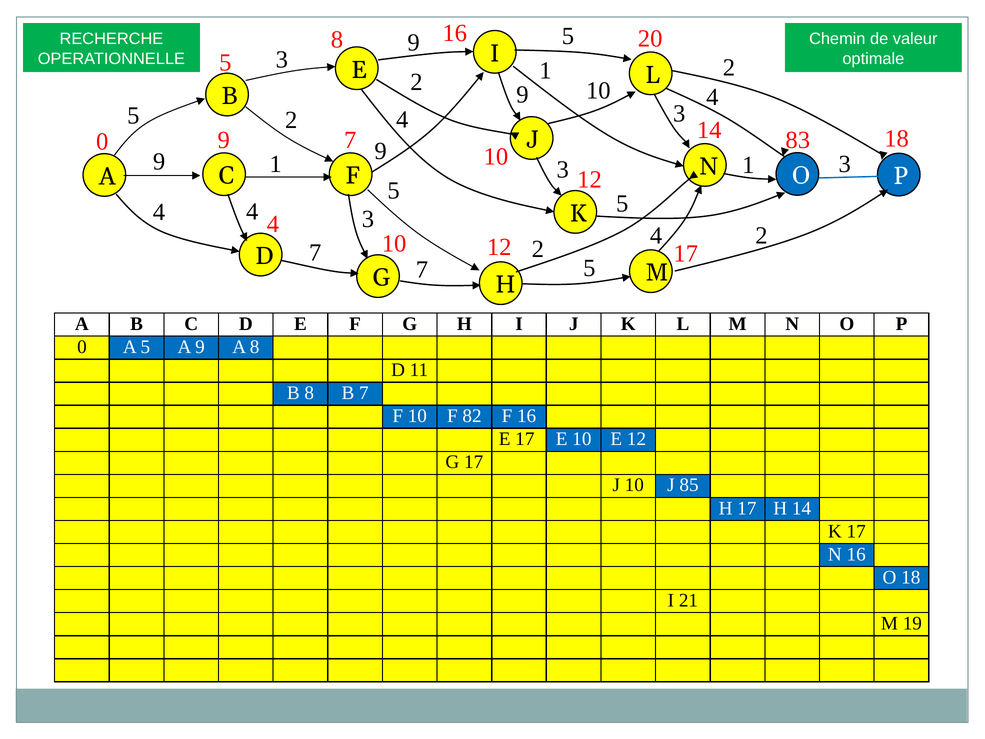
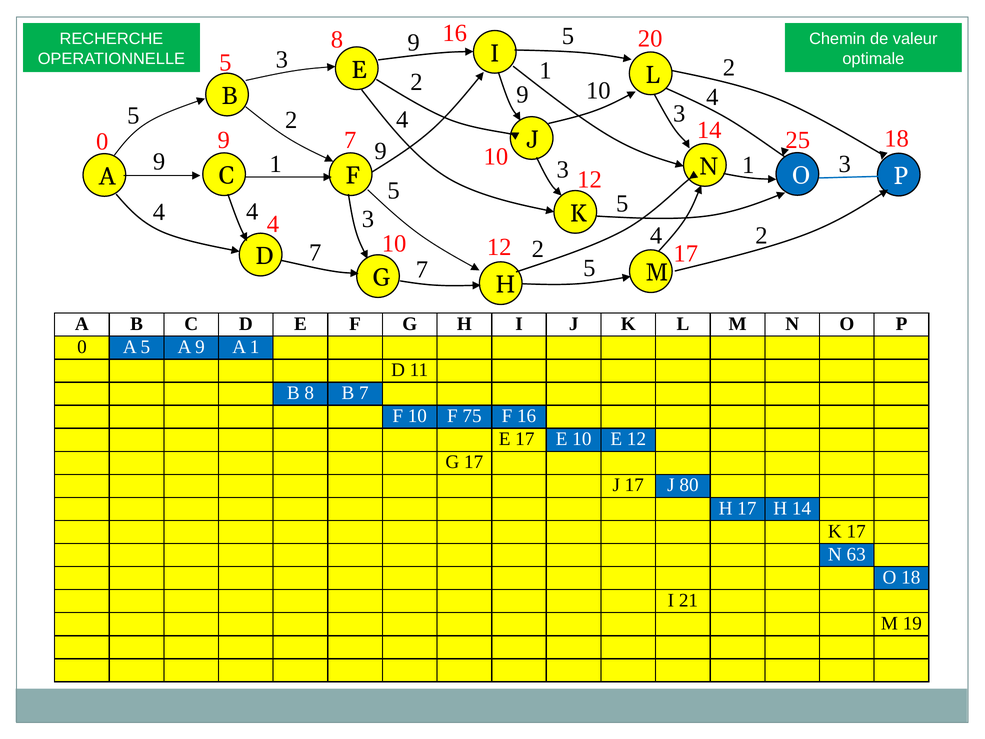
83: 83 -> 25
A 8: 8 -> 1
82: 82 -> 75
J 10: 10 -> 17
85: 85 -> 80
N 16: 16 -> 63
